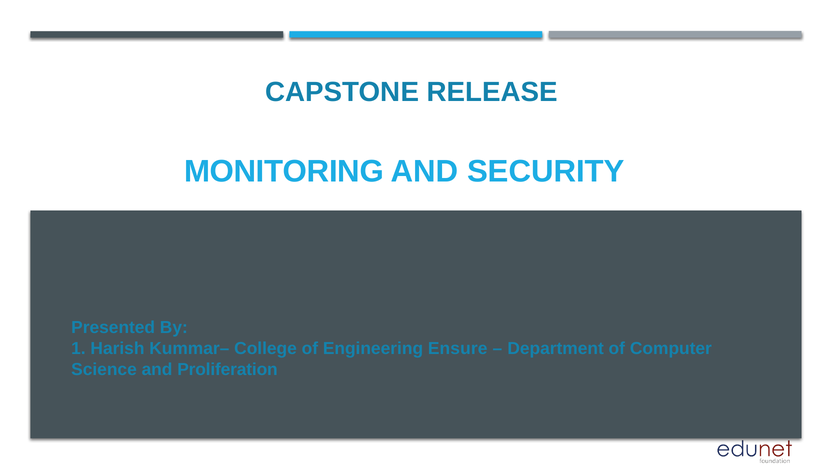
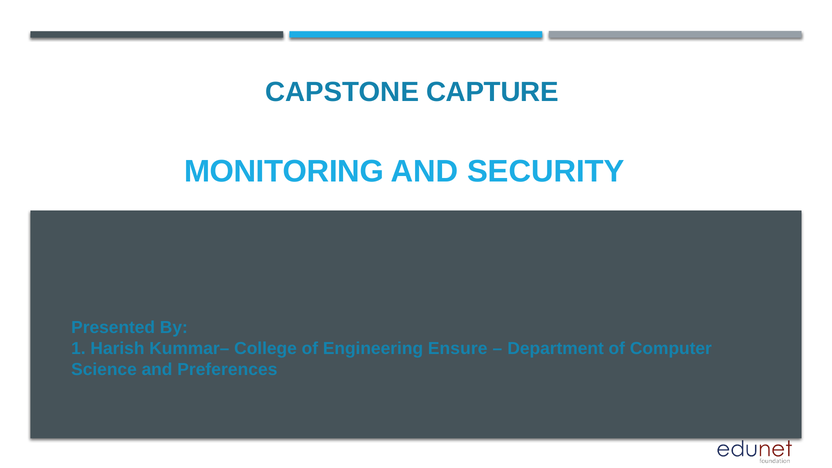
RELEASE: RELEASE -> CAPTURE
Proliferation: Proliferation -> Preferences
